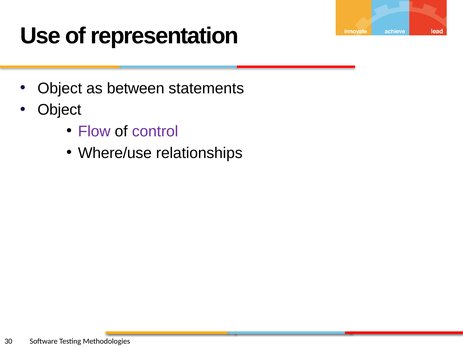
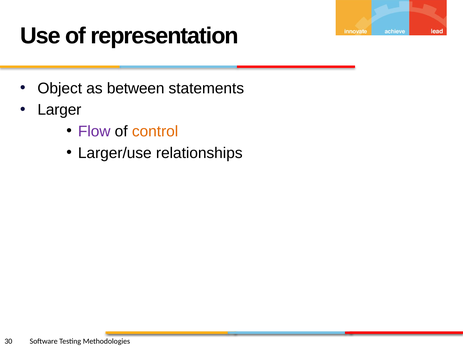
Object at (59, 110): Object -> Larger
control colour: purple -> orange
Where/use: Where/use -> Larger/use
